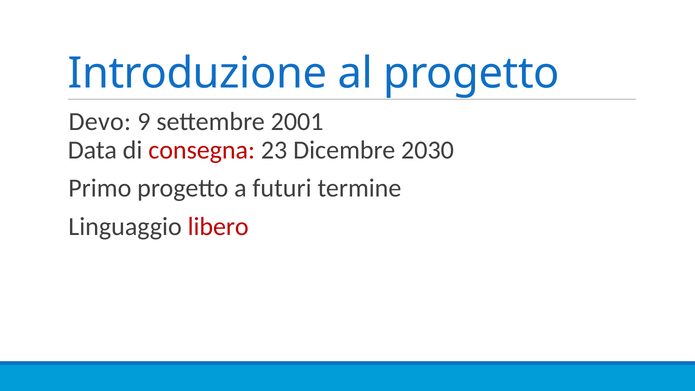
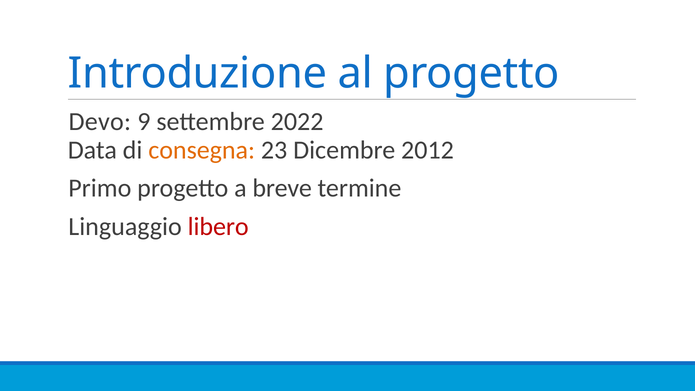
2001: 2001 -> 2022
consegna colour: red -> orange
2030: 2030 -> 2012
futuri: futuri -> breve
